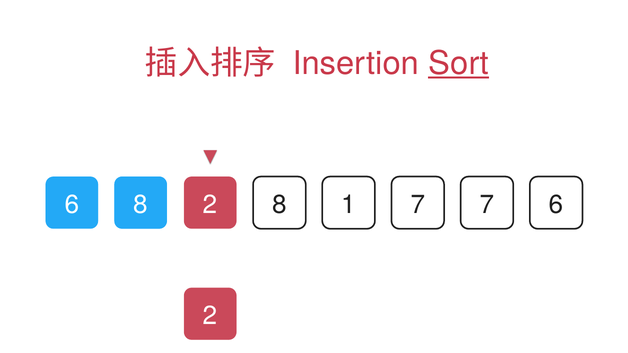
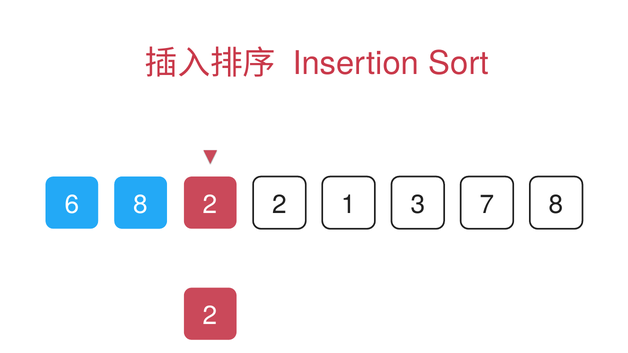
Sort underline: present -> none
8 at (279, 205): 8 -> 2
1 7: 7 -> 3
7 6: 6 -> 8
